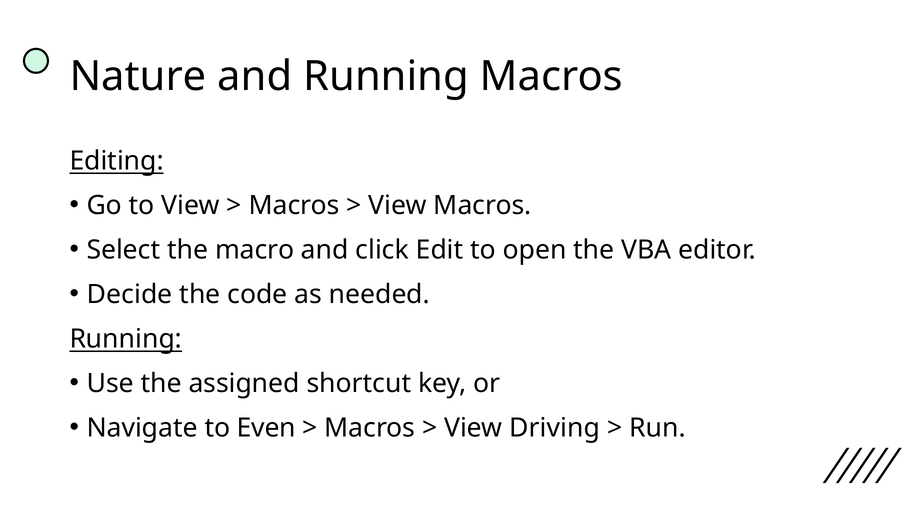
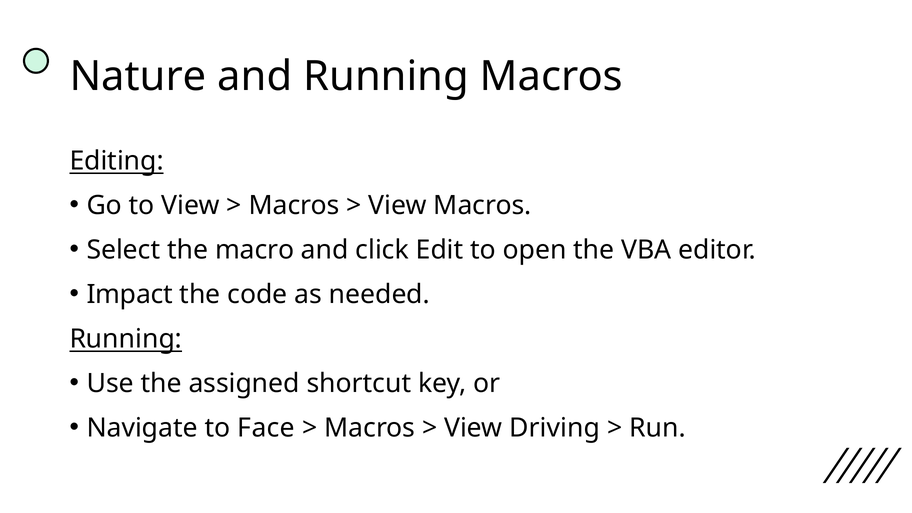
Decide: Decide -> Impact
Even: Even -> Face
